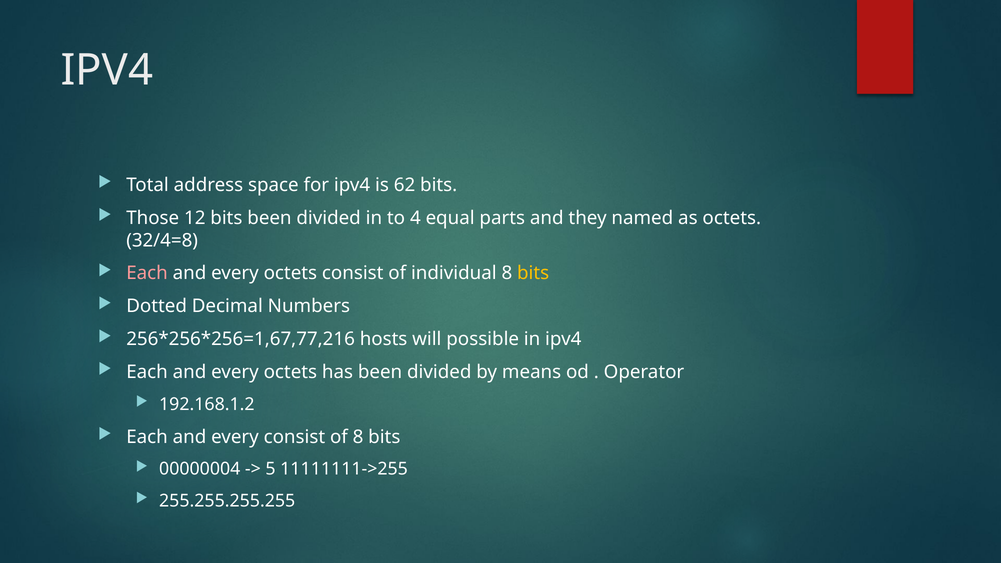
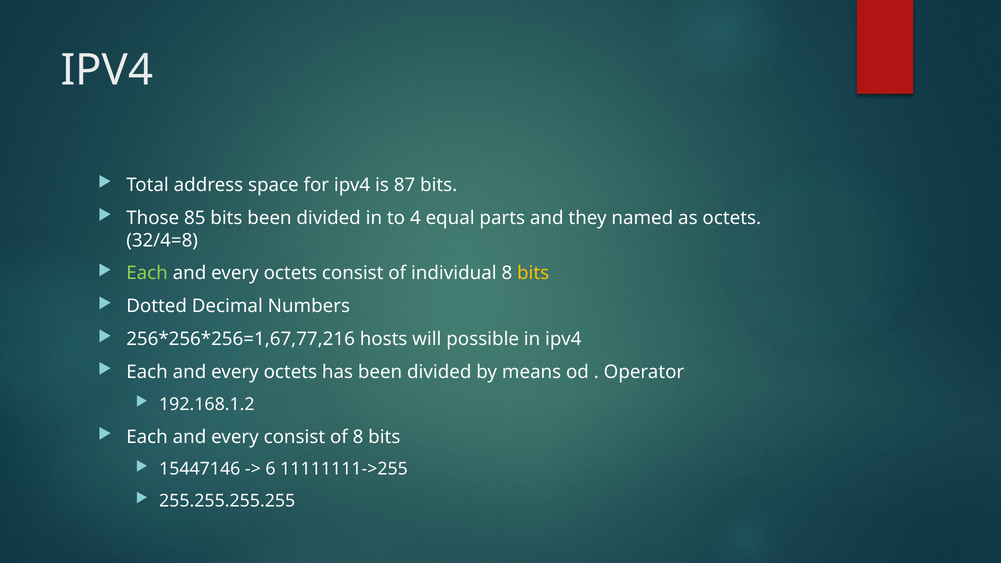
62: 62 -> 87
12: 12 -> 85
Each at (147, 273) colour: pink -> light green
00000004: 00000004 -> 15447146
5: 5 -> 6
